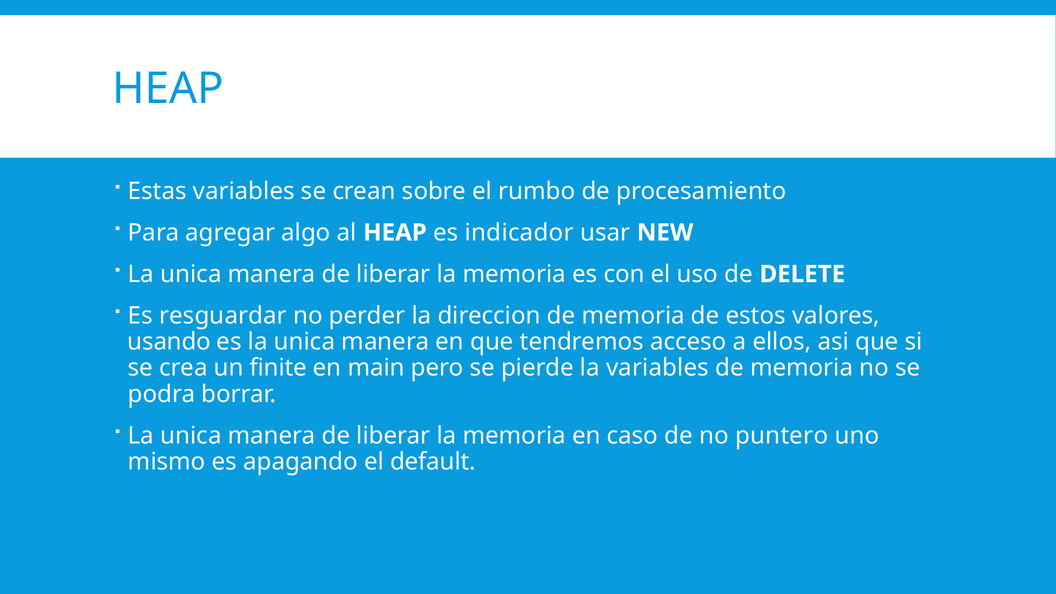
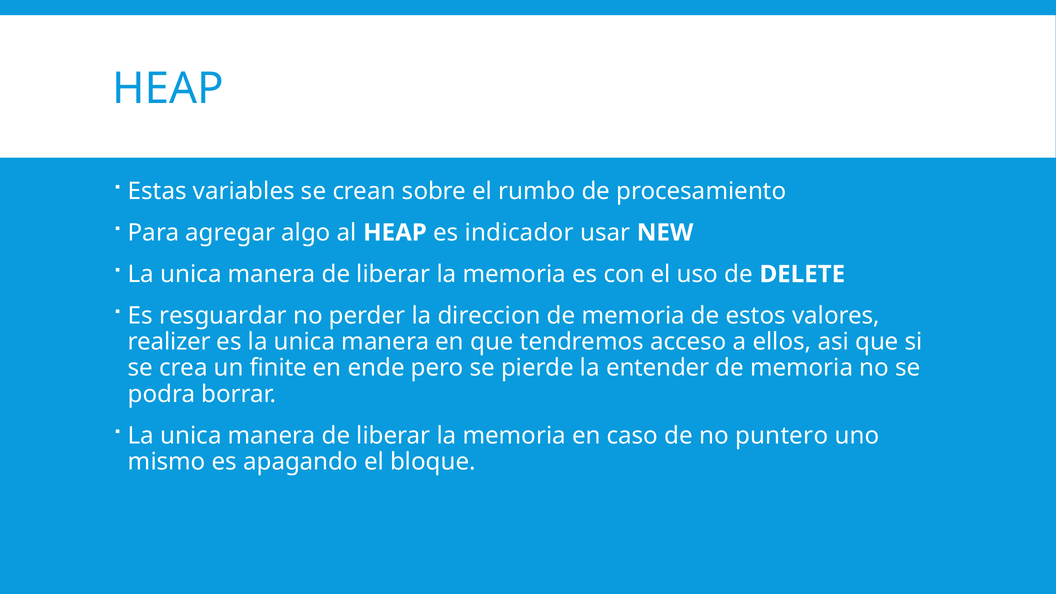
usando: usando -> realizer
main: main -> ende
la variables: variables -> entender
default: default -> bloque
